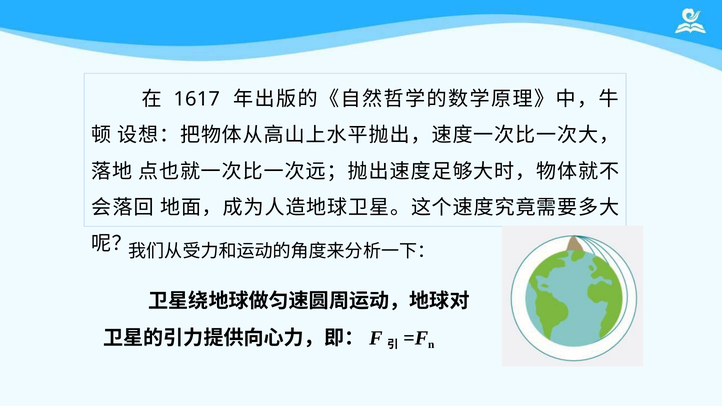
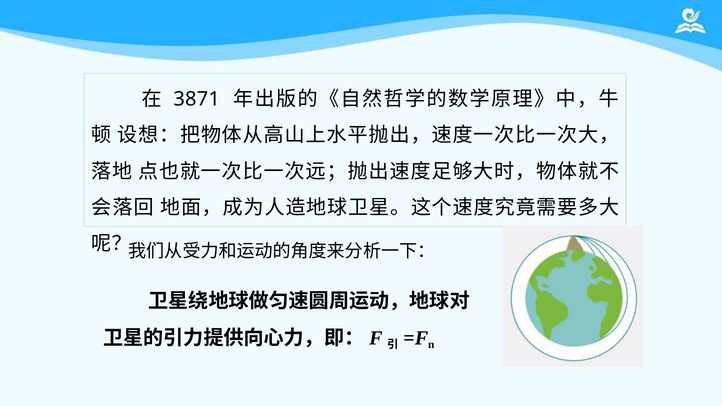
1617: 1617 -> 3871
